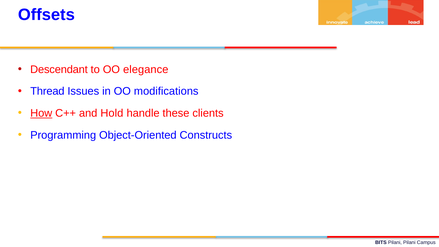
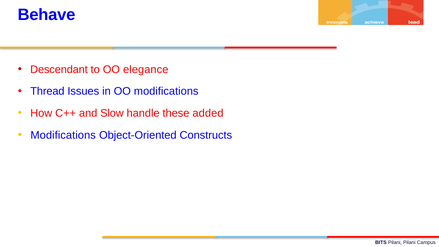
Offsets: Offsets -> Behave
How underline: present -> none
Hold: Hold -> Slow
clients: clients -> added
Programming at (63, 135): Programming -> Modifications
